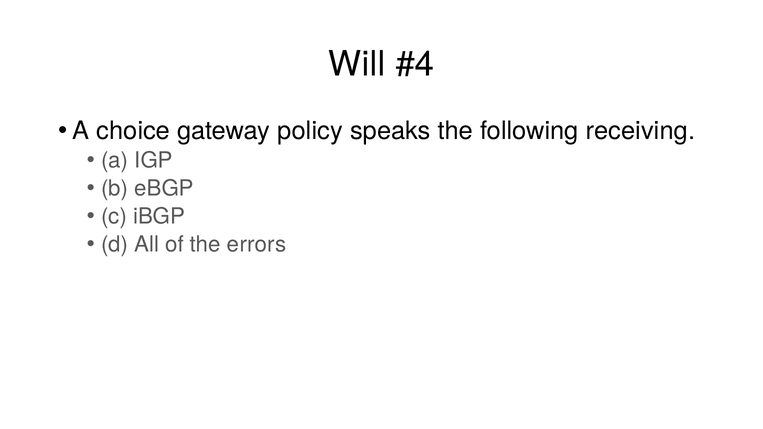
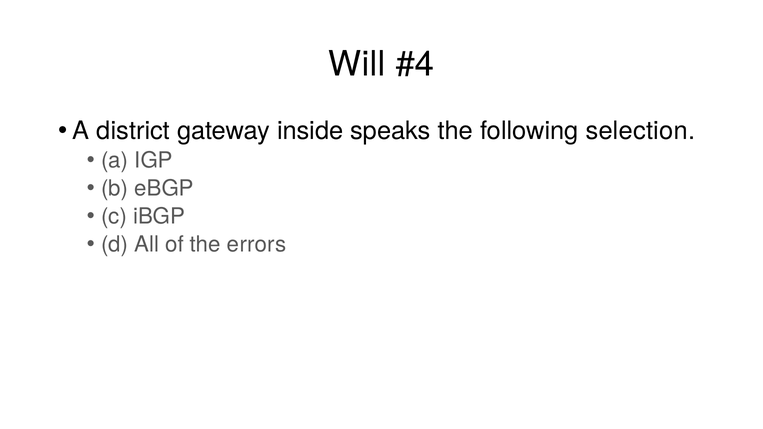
choice: choice -> district
policy: policy -> inside
receiving: receiving -> selection
